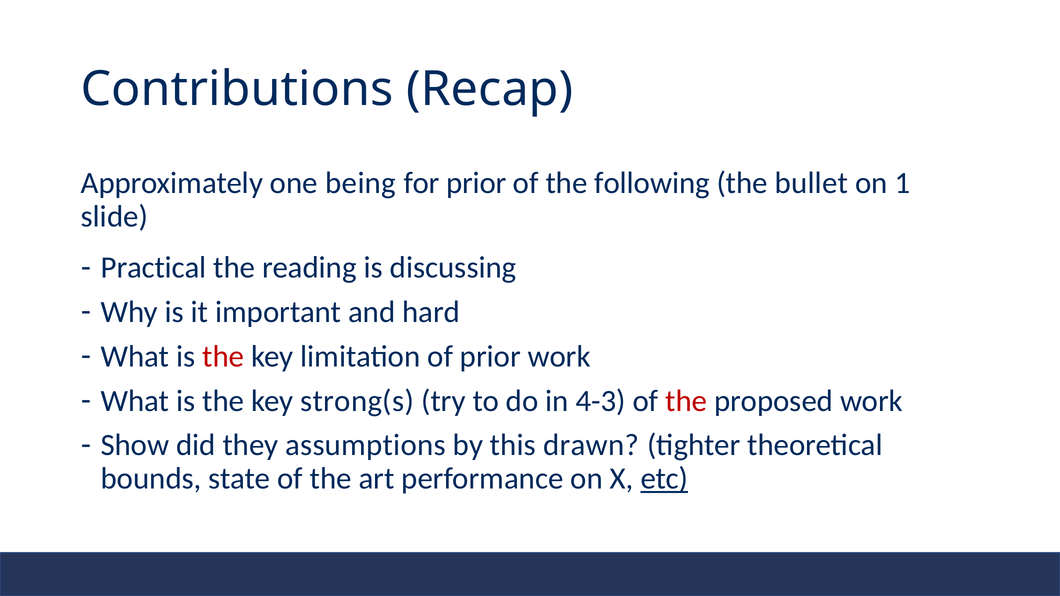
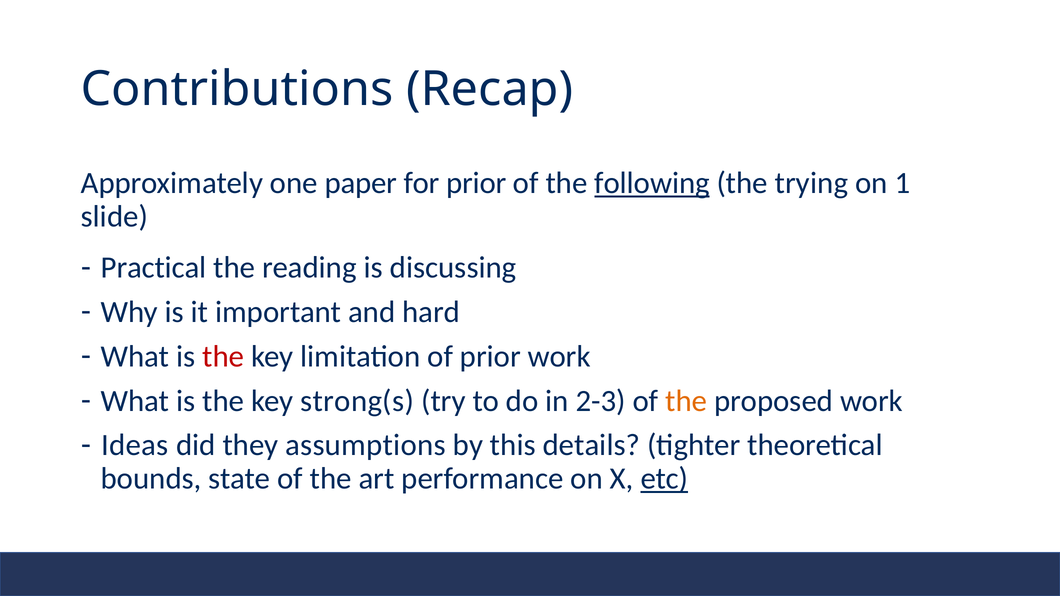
being: being -> paper
following underline: none -> present
bullet: bullet -> trying
4-3: 4-3 -> 2-3
the at (686, 401) colour: red -> orange
Show: Show -> Ideas
drawn: drawn -> details
